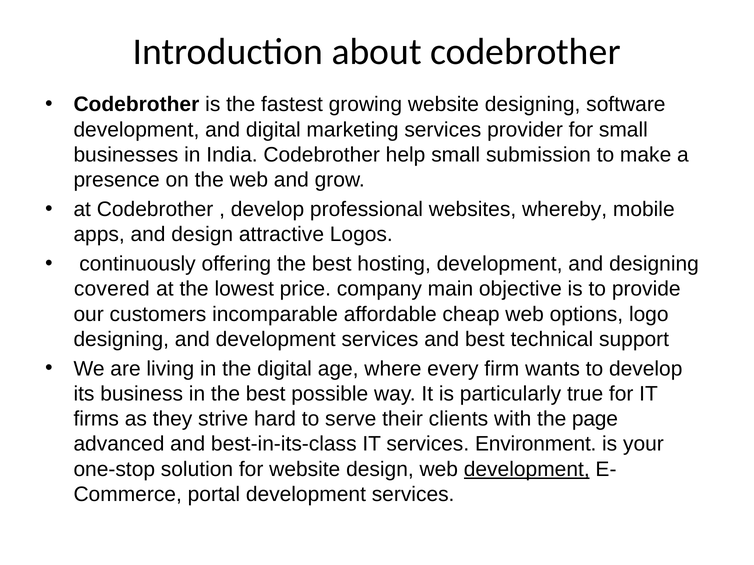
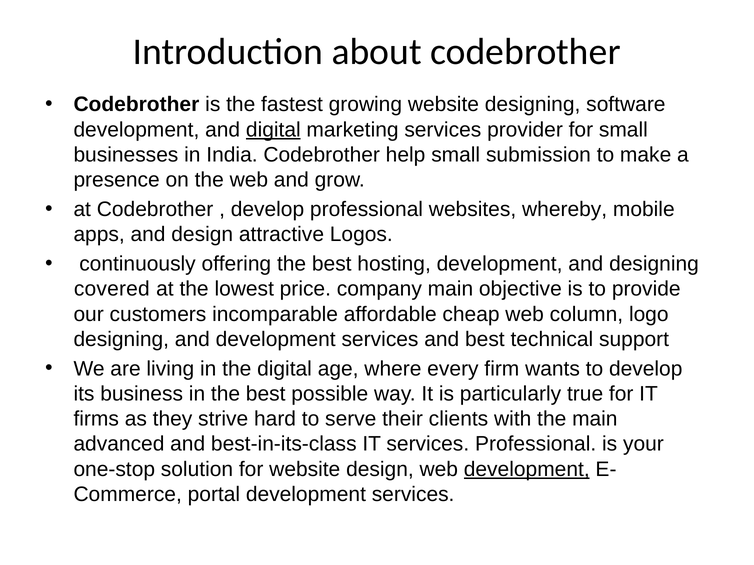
digital at (273, 130) underline: none -> present
options: options -> column
the page: page -> main
services Environment: Environment -> Professional
